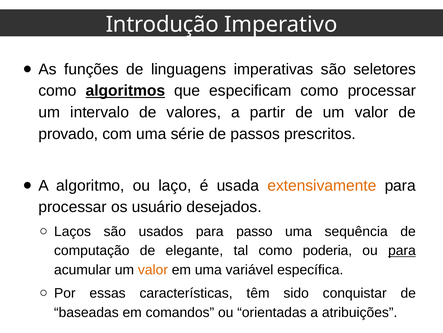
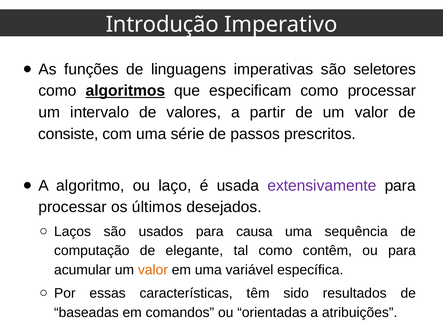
provado: provado -> consiste
extensivamente colour: orange -> purple
usuário: usuário -> últimos
passo: passo -> causa
poderia: poderia -> contêm
para at (402, 250) underline: present -> none
conquistar: conquistar -> resultados
